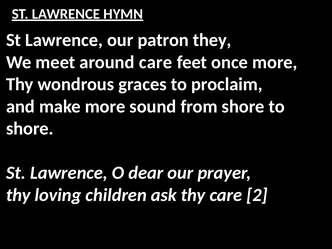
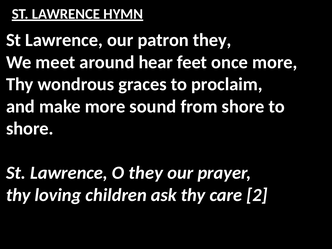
around care: care -> hear
O dear: dear -> they
